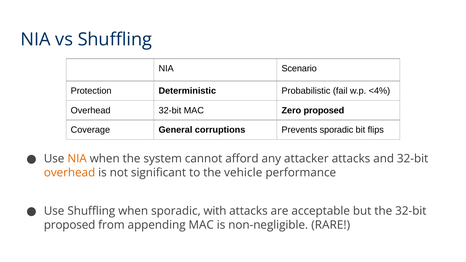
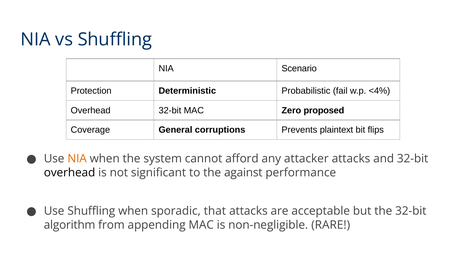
Prevents sporadic: sporadic -> plaintext
overhead at (70, 173) colour: orange -> black
vehicle: vehicle -> against
with: with -> that
proposed at (70, 225): proposed -> algorithm
